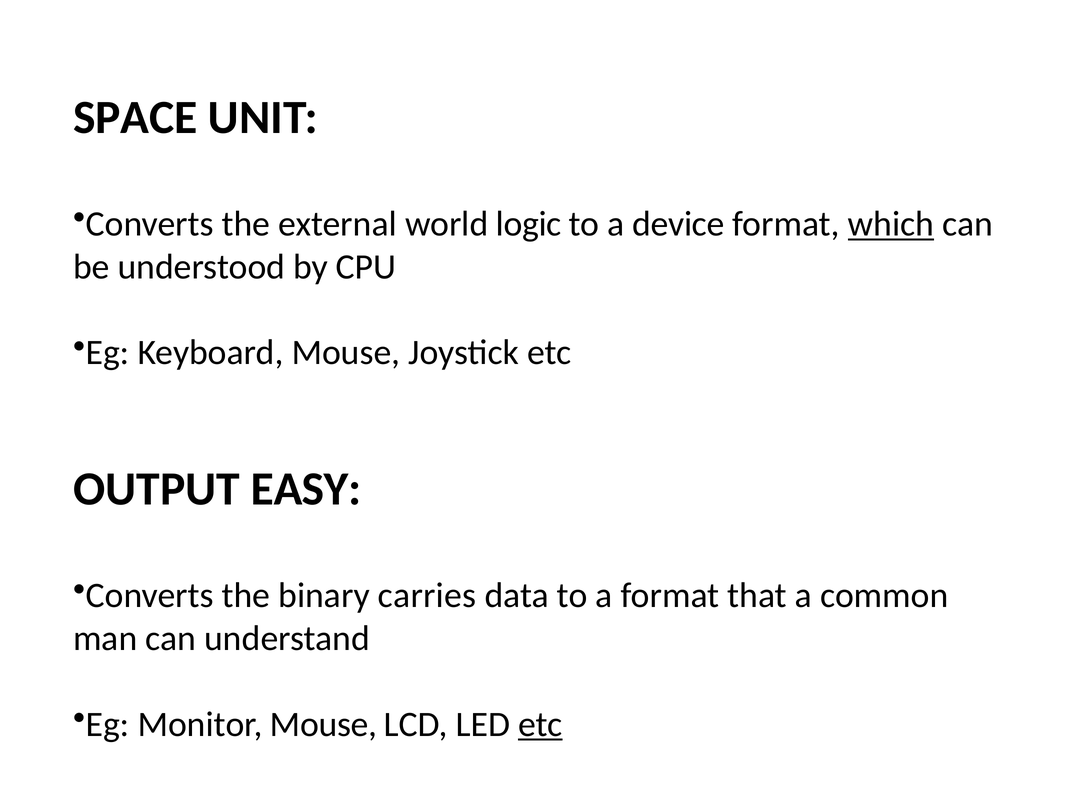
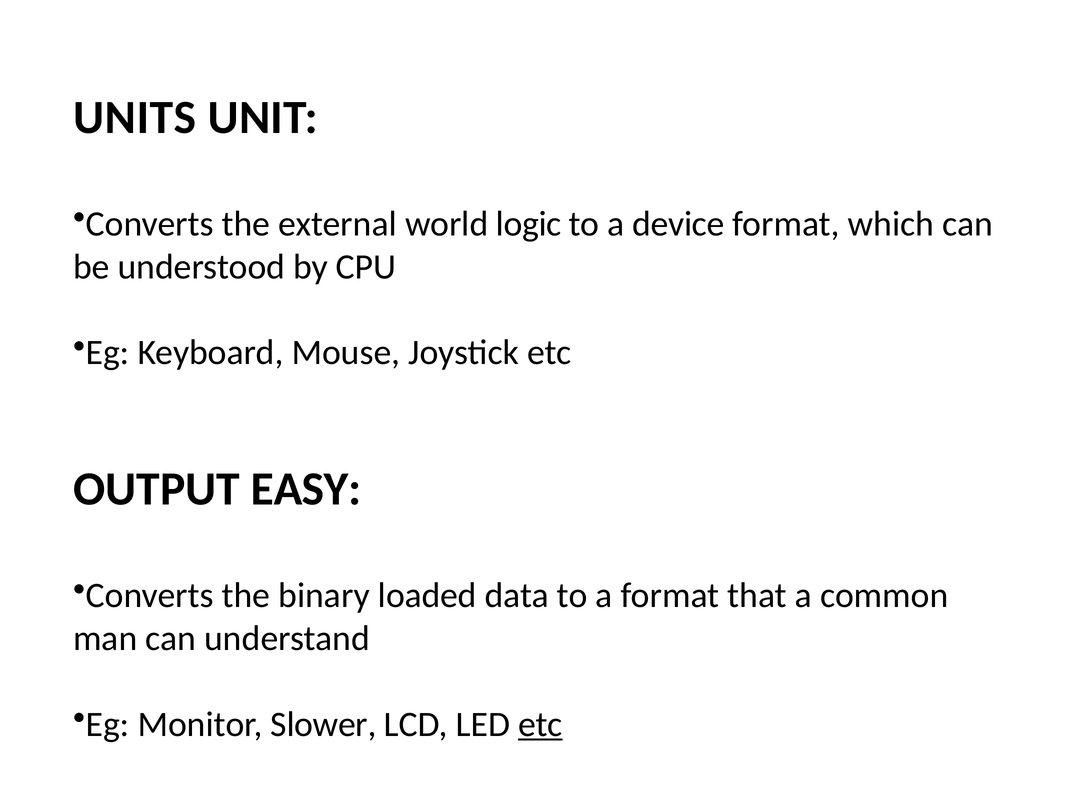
SPACE: SPACE -> UNITS
which underline: present -> none
carries: carries -> loaded
Monitor Mouse: Mouse -> Slower
